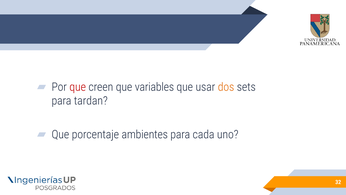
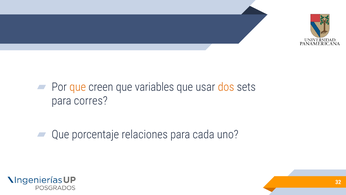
que at (78, 87) colour: red -> orange
tardan: tardan -> corres
ambientes: ambientes -> relaciones
